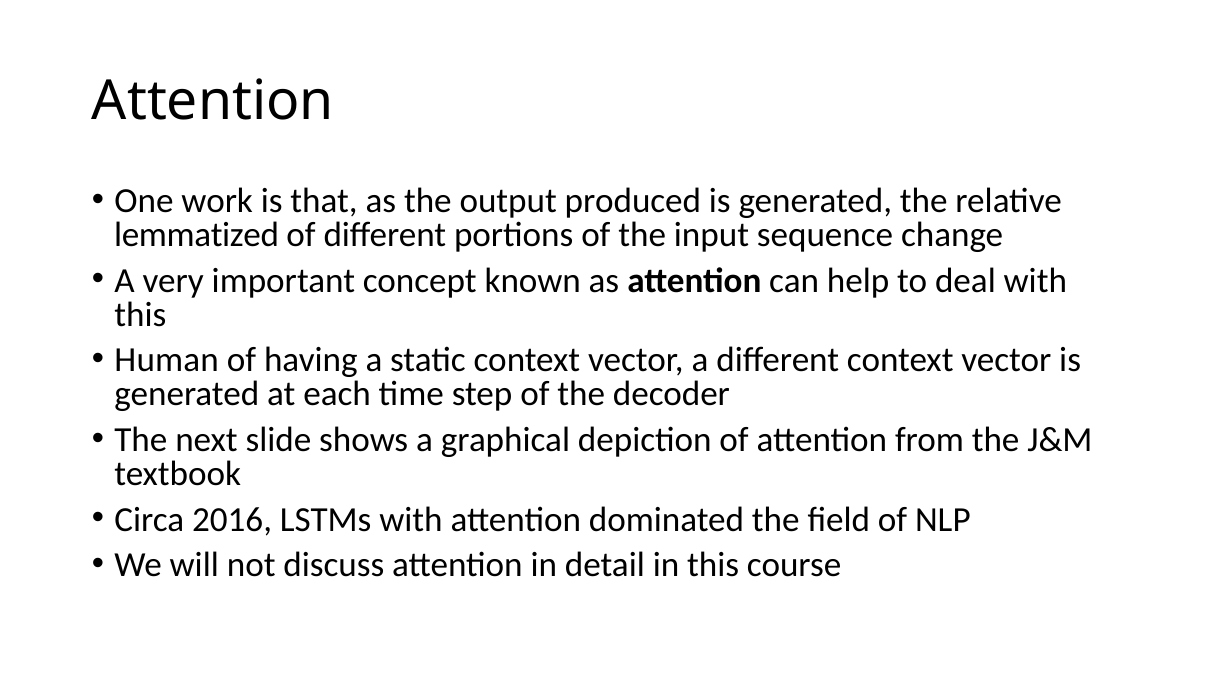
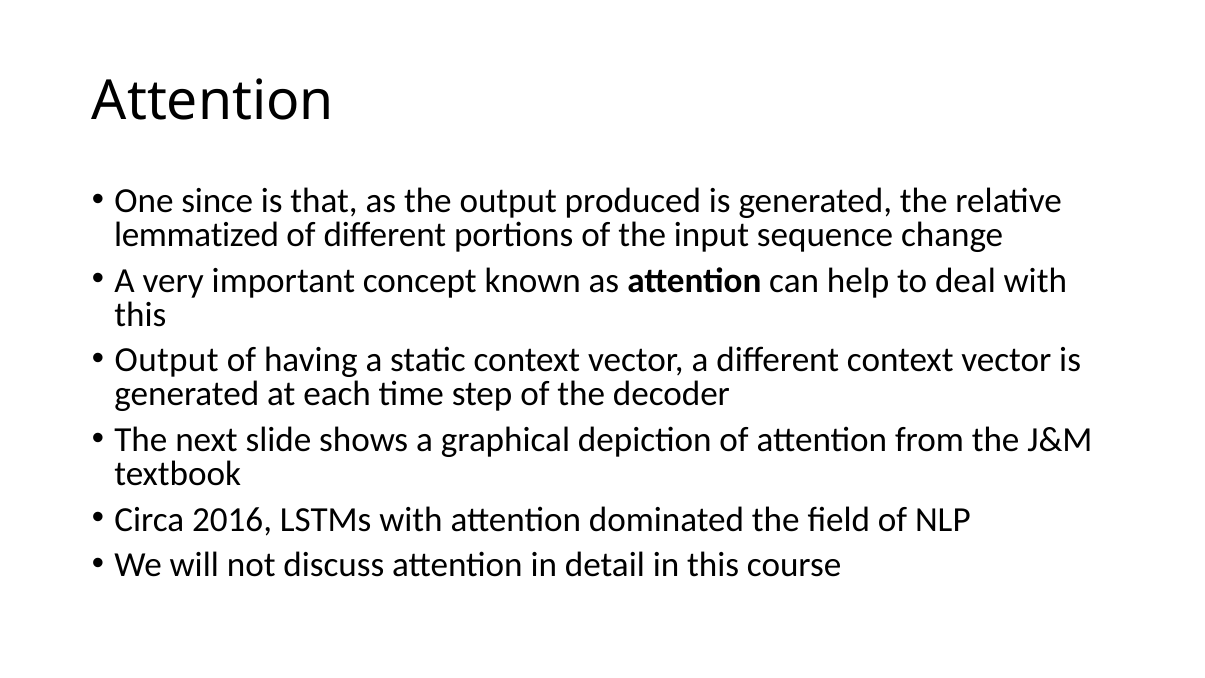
work: work -> since
Human at (167, 360): Human -> Output
